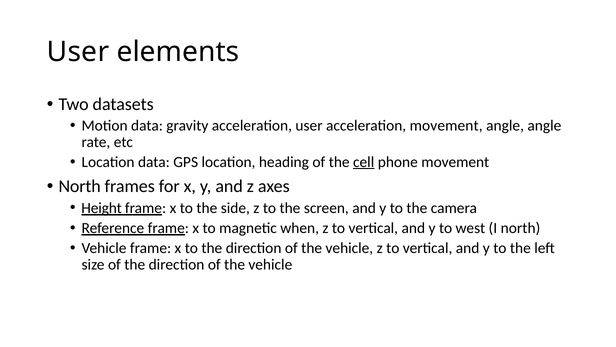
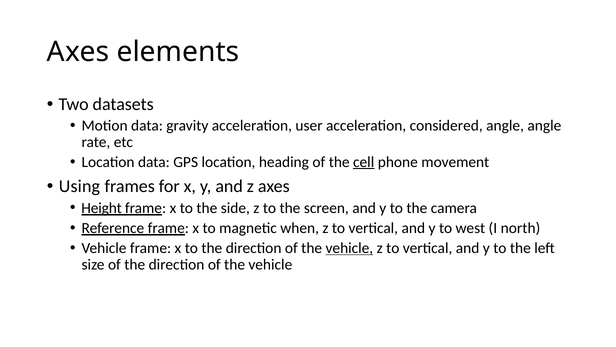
User at (78, 52): User -> Axes
acceleration movement: movement -> considered
North at (80, 186): North -> Using
vehicle at (349, 248) underline: none -> present
